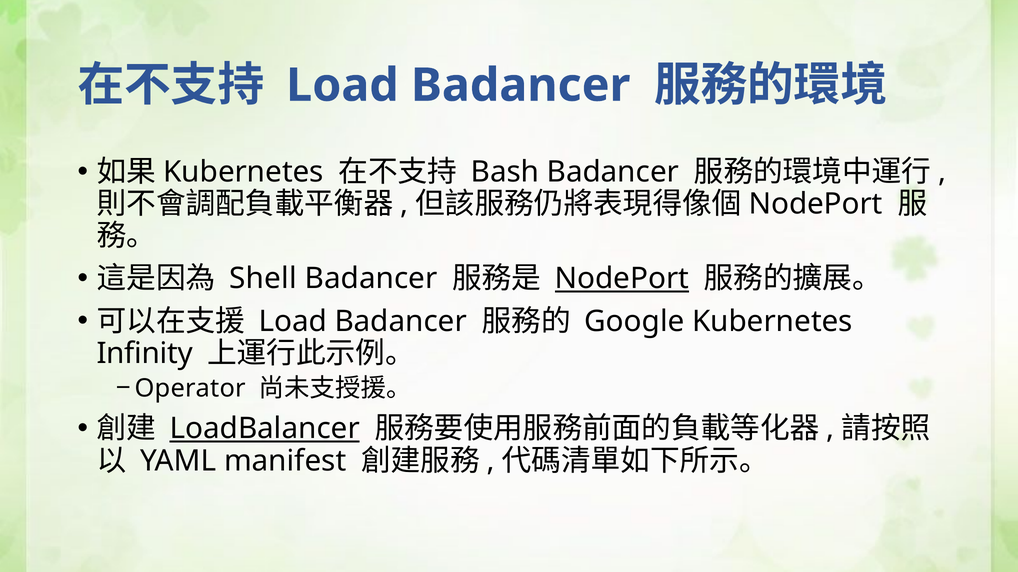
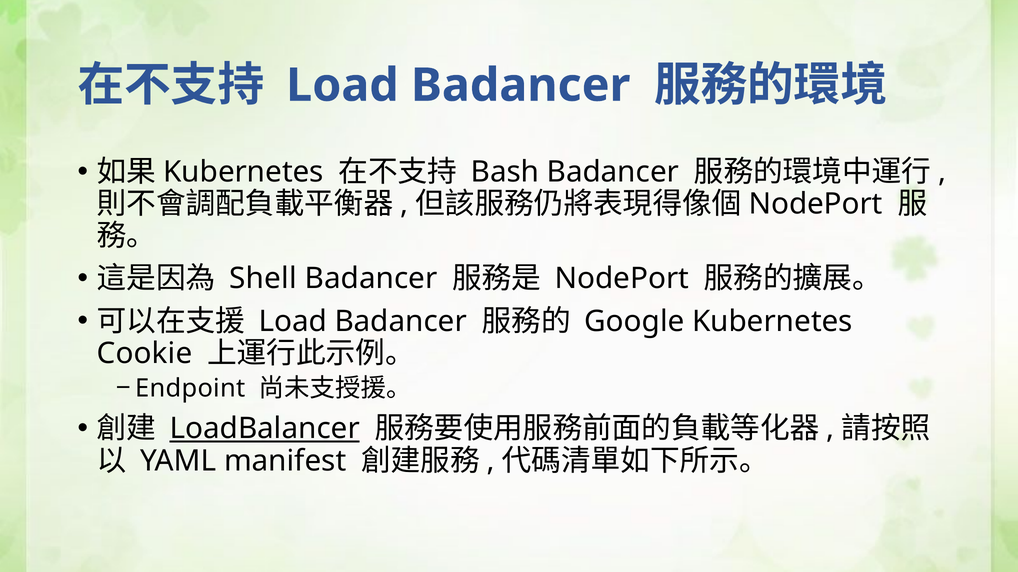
NodePort at (622, 279) underline: present -> none
Infinity: Infinity -> Cookie
Operator: Operator -> Endpoint
